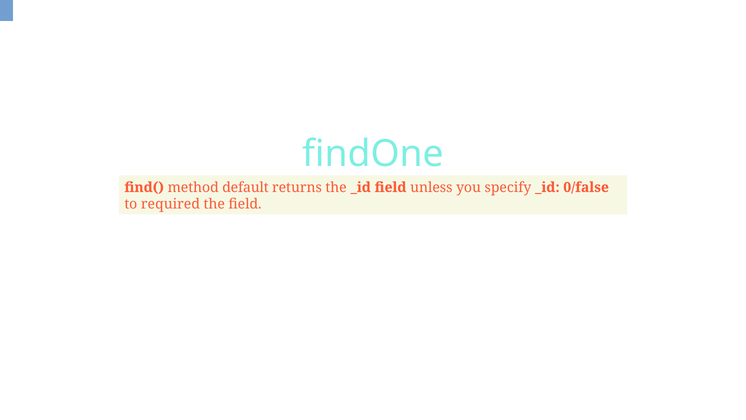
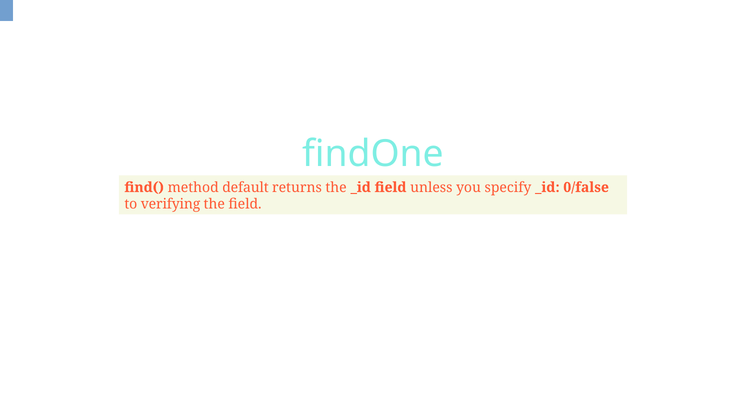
required: required -> verifying
